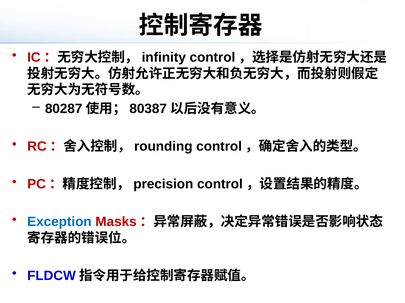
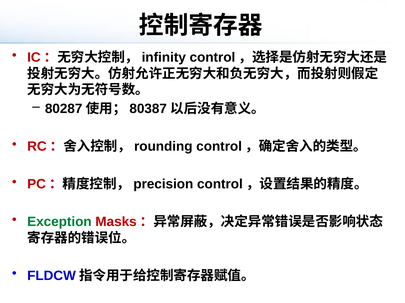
Exception colour: blue -> green
